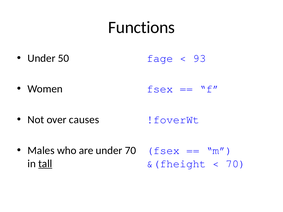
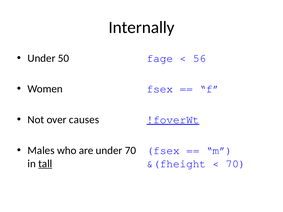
Functions: Functions -> Internally
93: 93 -> 56
!foverWt underline: none -> present
